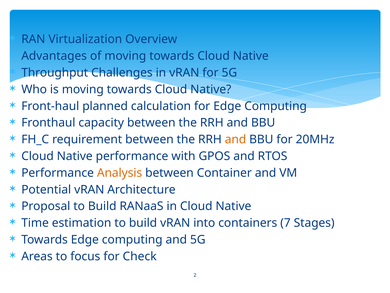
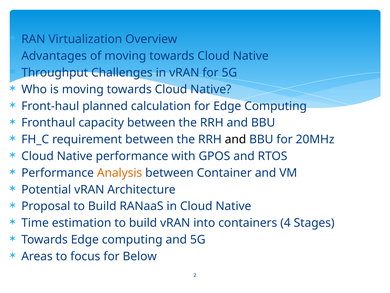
and at (235, 139) colour: orange -> black
7: 7 -> 4
Check: Check -> Below
